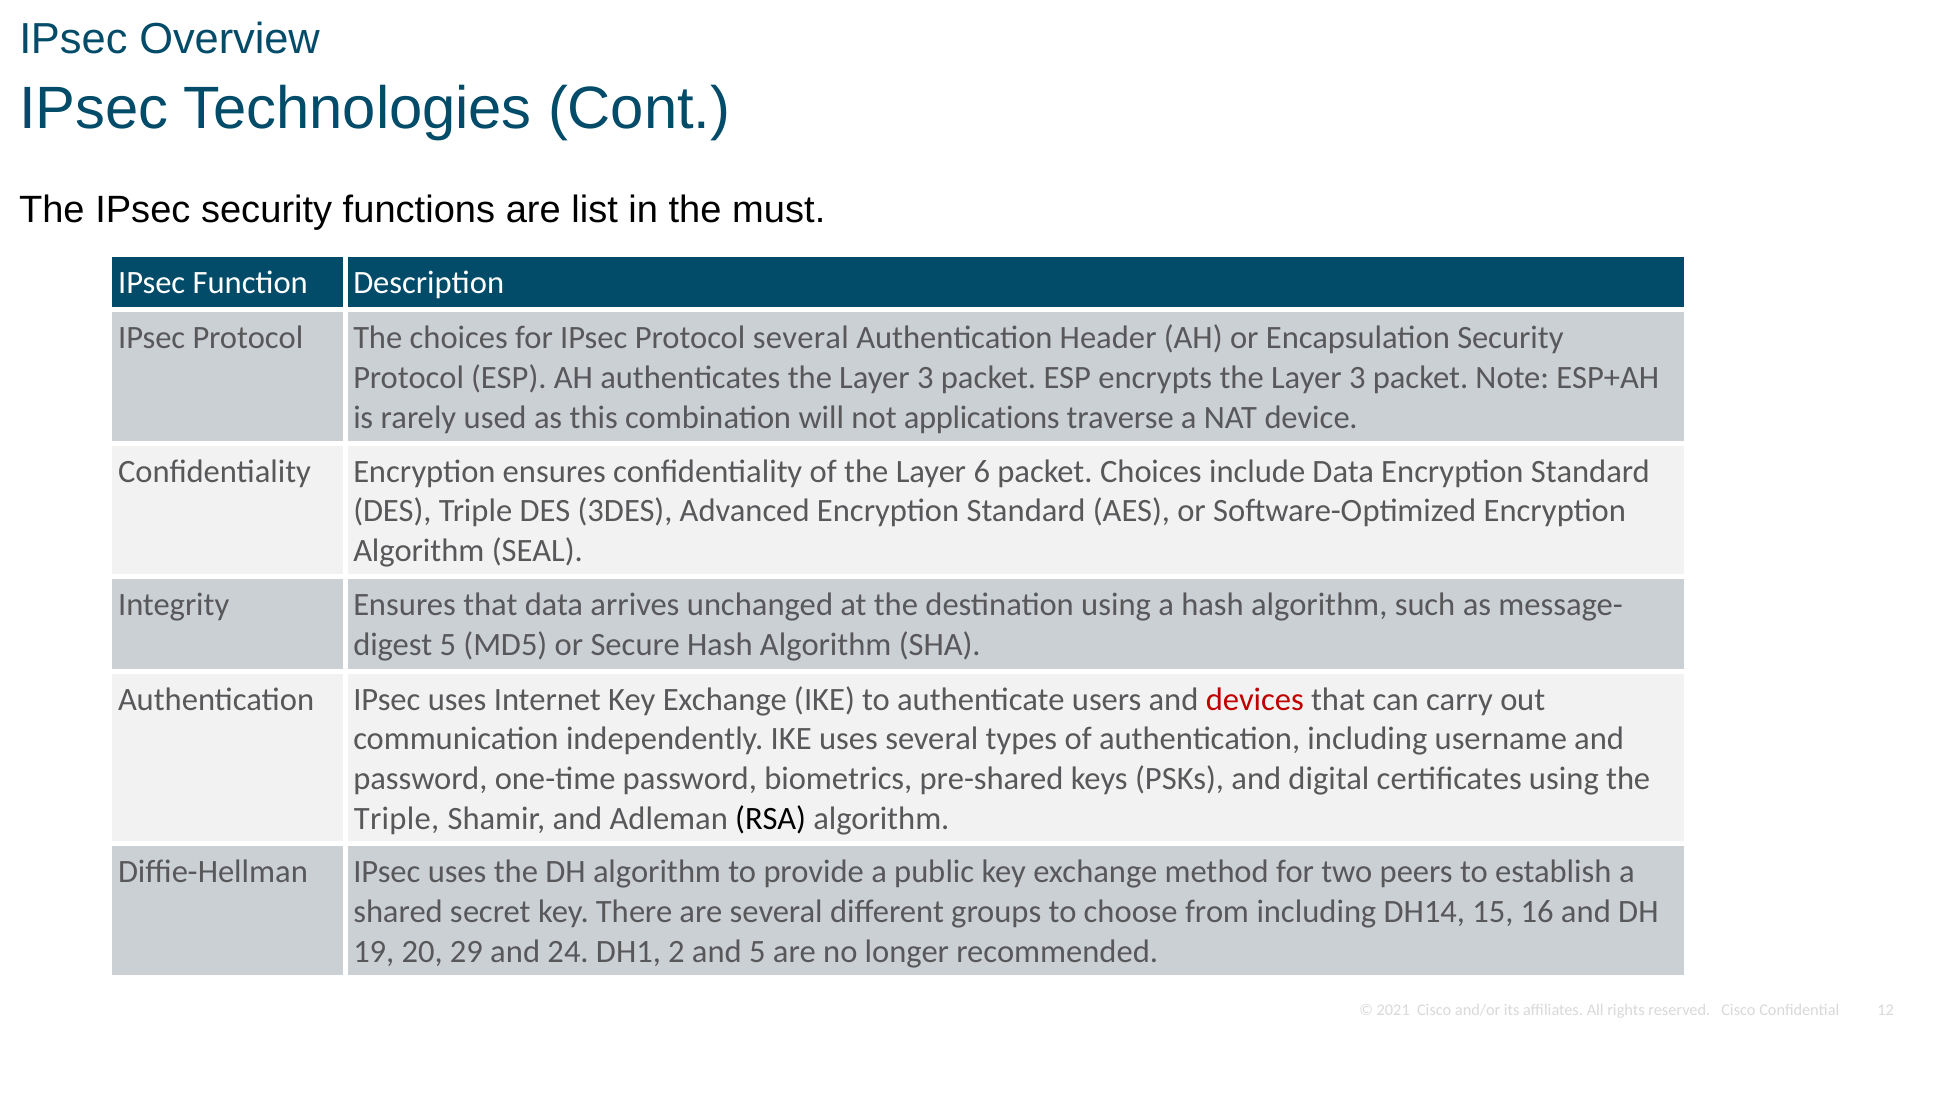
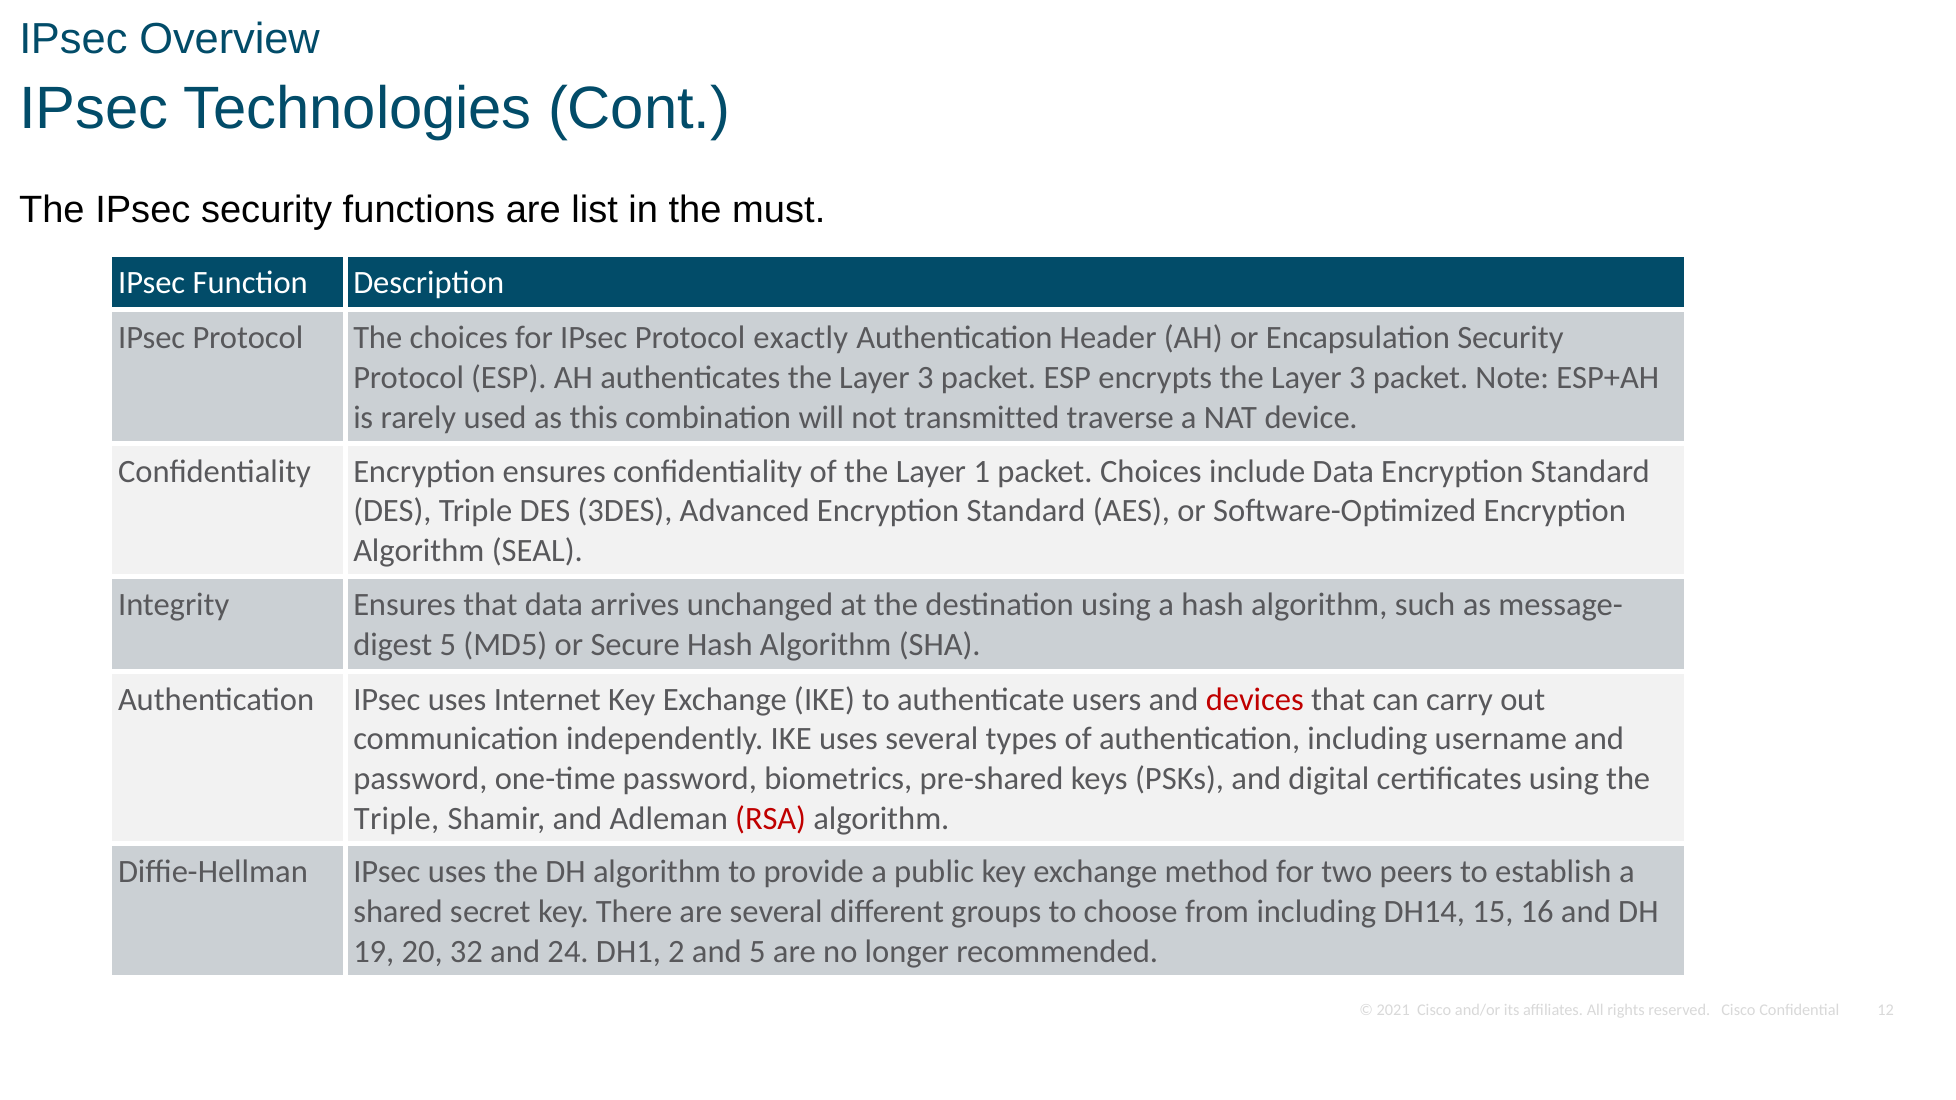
Protocol several: several -> exactly
applications: applications -> transmitted
6: 6 -> 1
RSA colour: black -> red
29: 29 -> 32
